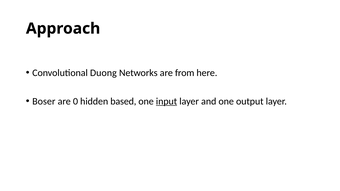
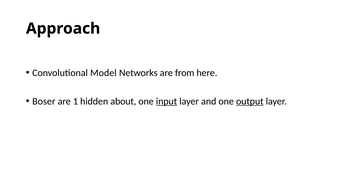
Duong: Duong -> Model
0: 0 -> 1
based: based -> about
output underline: none -> present
